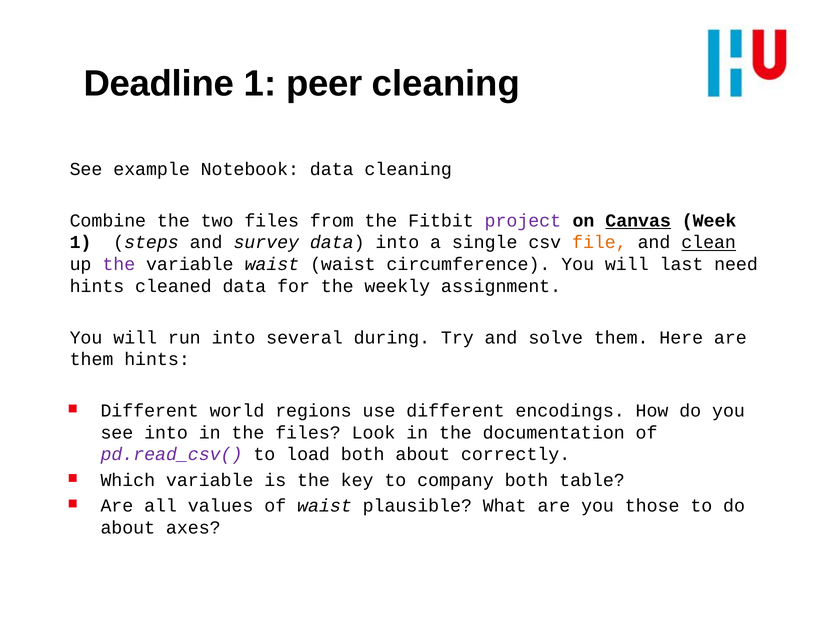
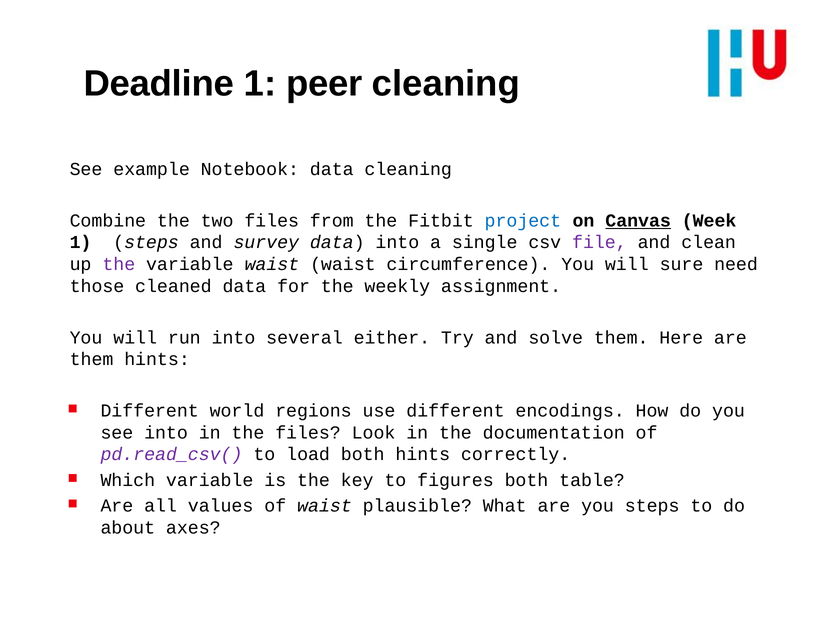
project colour: purple -> blue
file colour: orange -> purple
clean underline: present -> none
last: last -> sure
hints at (97, 286): hints -> those
during: during -> either
both about: about -> hints
company: company -> figures
you those: those -> steps
